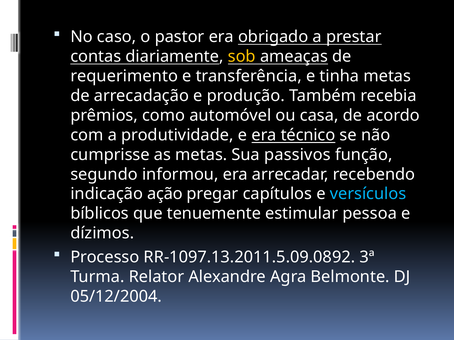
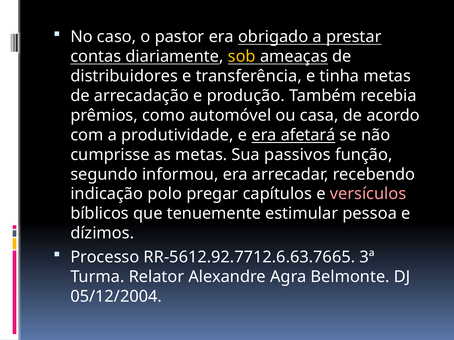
requerimento: requerimento -> distribuidores
técnico: técnico -> afetará
ação: ação -> polo
versículos colour: light blue -> pink
RR-1097.13.2011.5.09.0892: RR-1097.13.2011.5.09.0892 -> RR-5612.92.7712.6.63.7665
